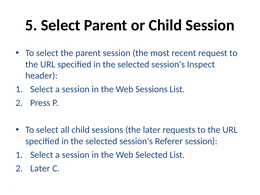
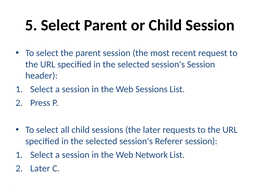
session's Inspect: Inspect -> Session
Web Selected: Selected -> Network
